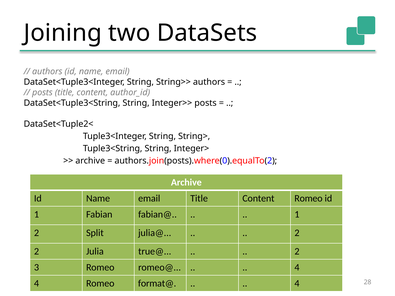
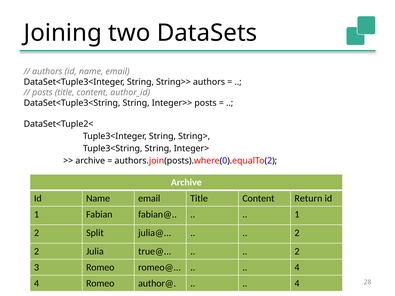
Content Romeo: Romeo -> Return
format@: format@ -> author@
